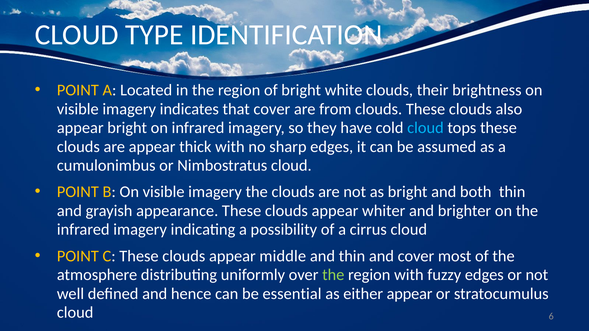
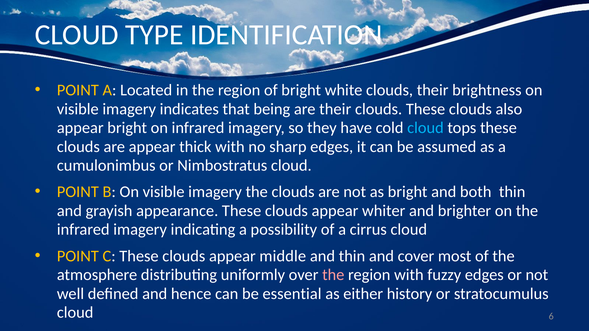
that cover: cover -> being
are from: from -> their
the at (333, 275) colour: light green -> pink
either appear: appear -> history
